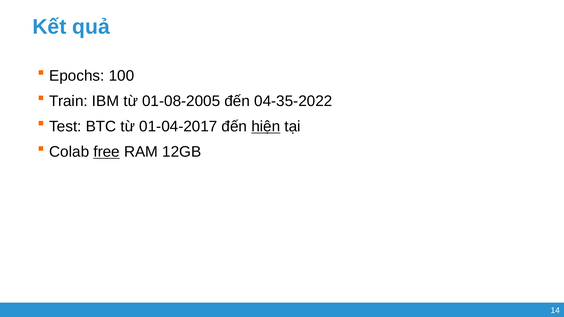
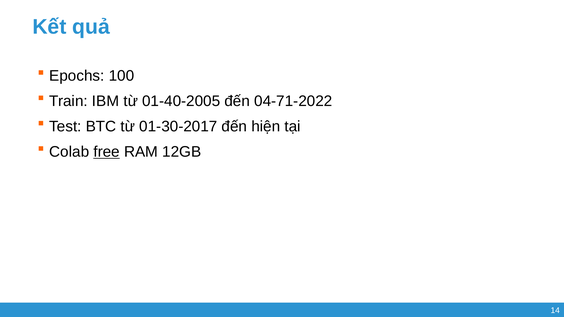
01-08-2005: 01-08-2005 -> 01-40-2005
04-35-2022: 04-35-2022 -> 04-71-2022
01-04-2017: 01-04-2017 -> 01-30-2017
hiện underline: present -> none
